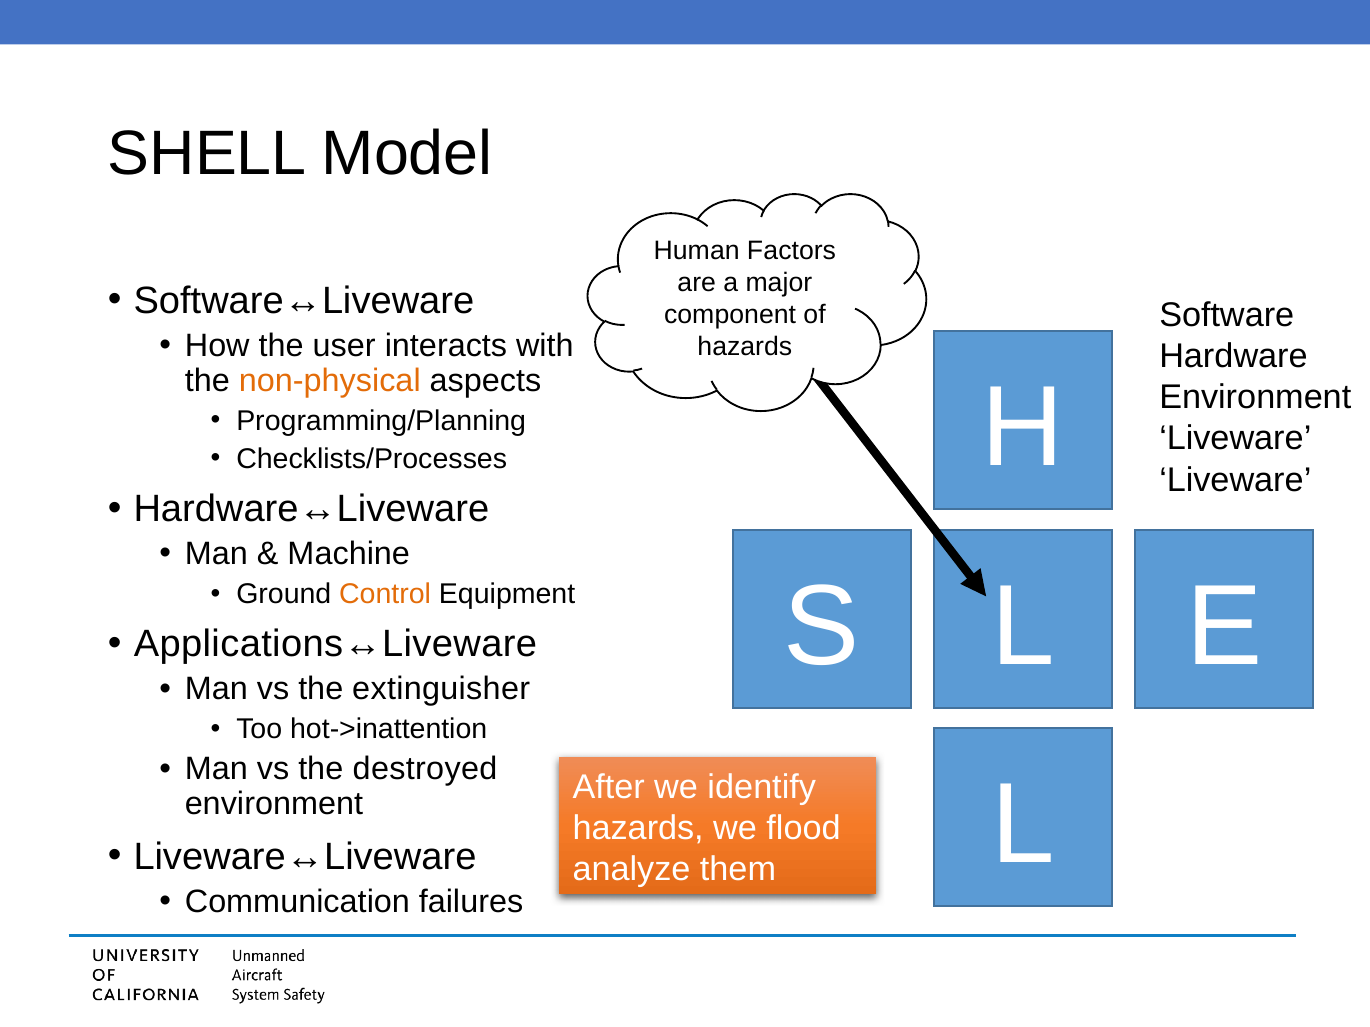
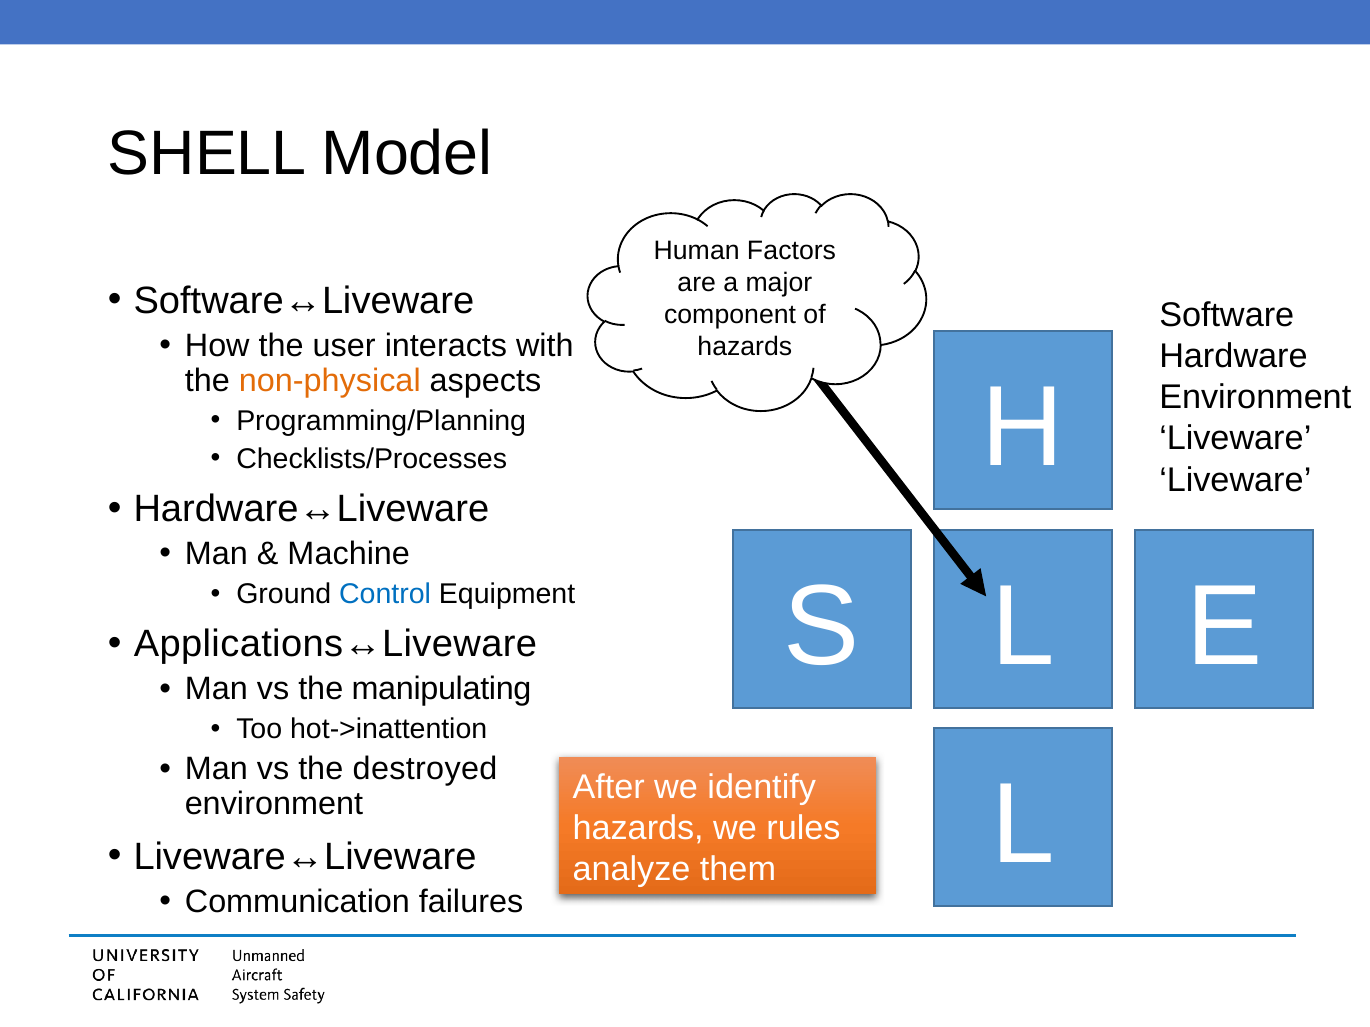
Control colour: orange -> blue
extinguisher: extinguisher -> manipulating
flood: flood -> rules
